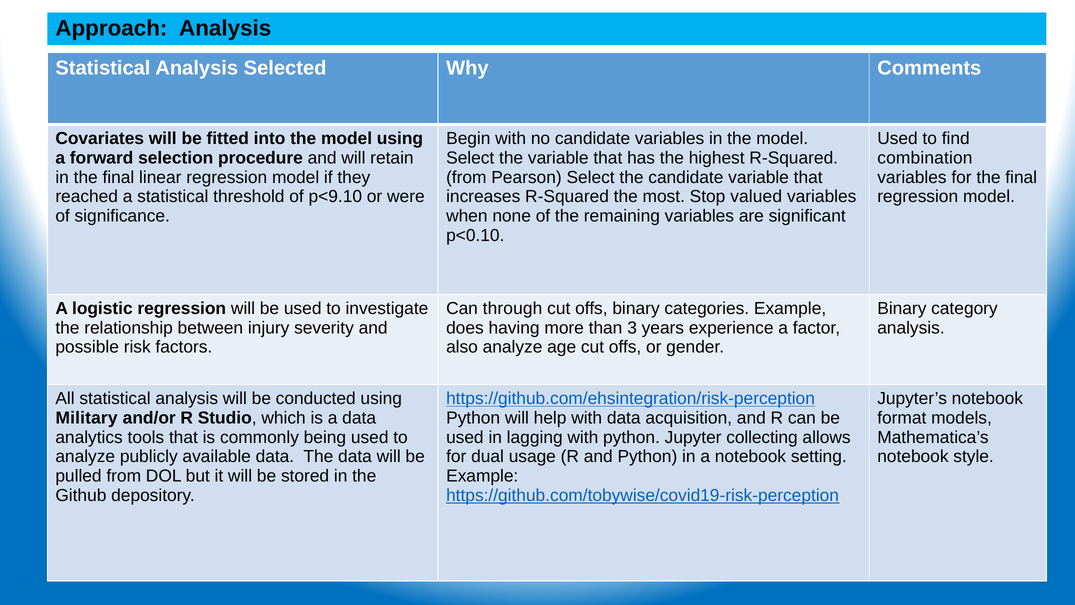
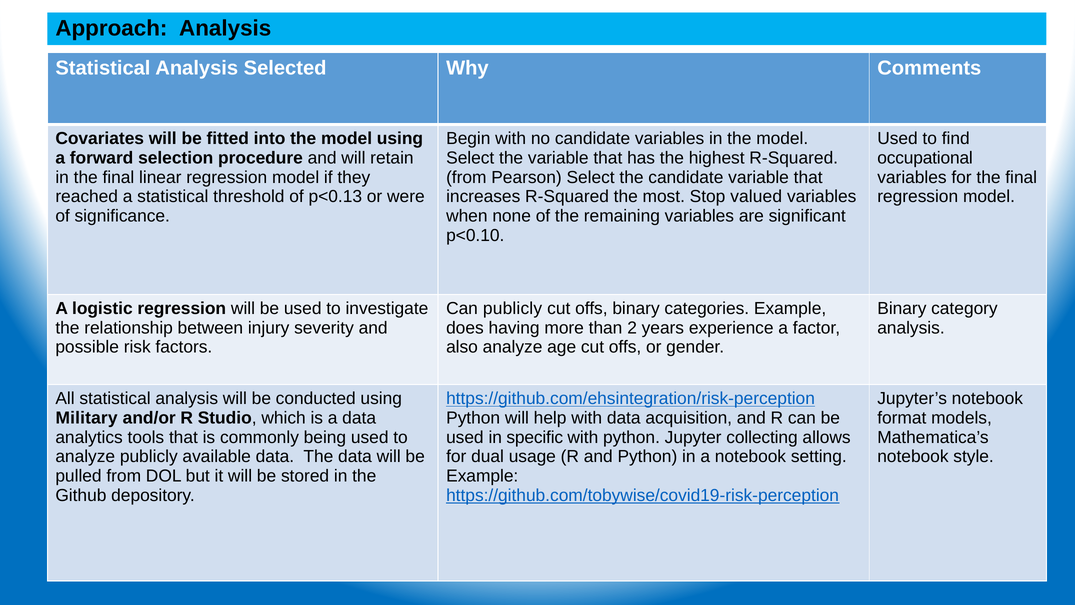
combination: combination -> occupational
p<9.10: p<9.10 -> p<0.13
Can through: through -> publicly
3: 3 -> 2
lagging: lagging -> specific
